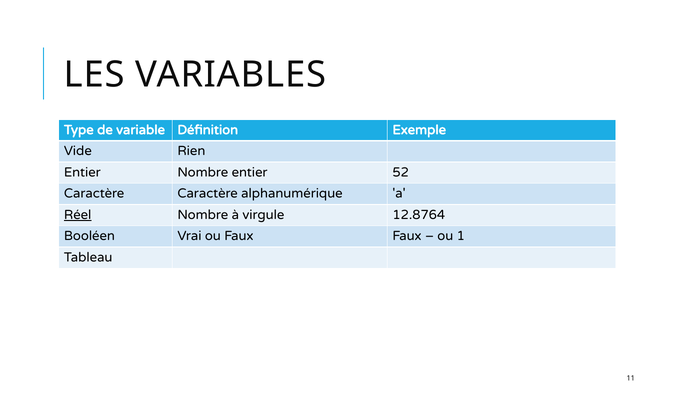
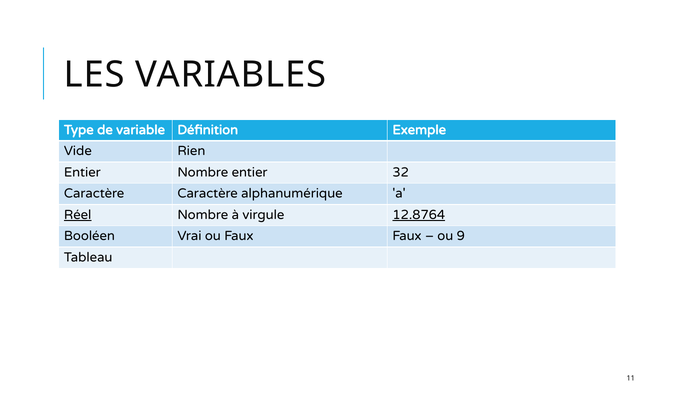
52: 52 -> 32
12.8764 underline: none -> present
1: 1 -> 9
